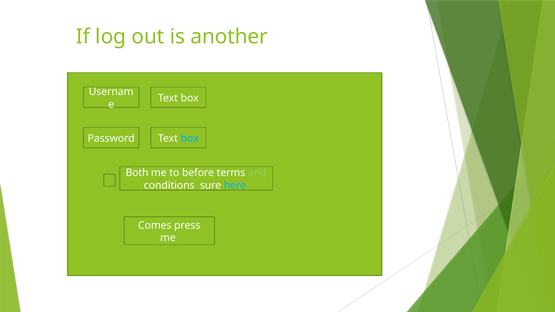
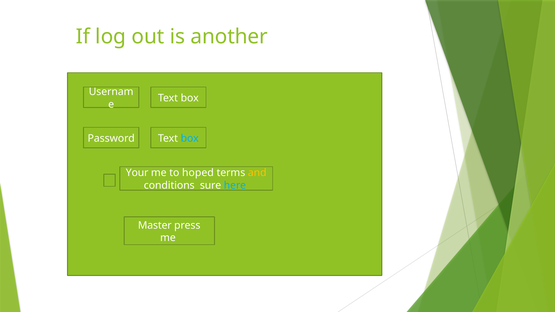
Both: Both -> Your
before: before -> hoped
and colour: light green -> yellow
Comes: Comes -> Master
